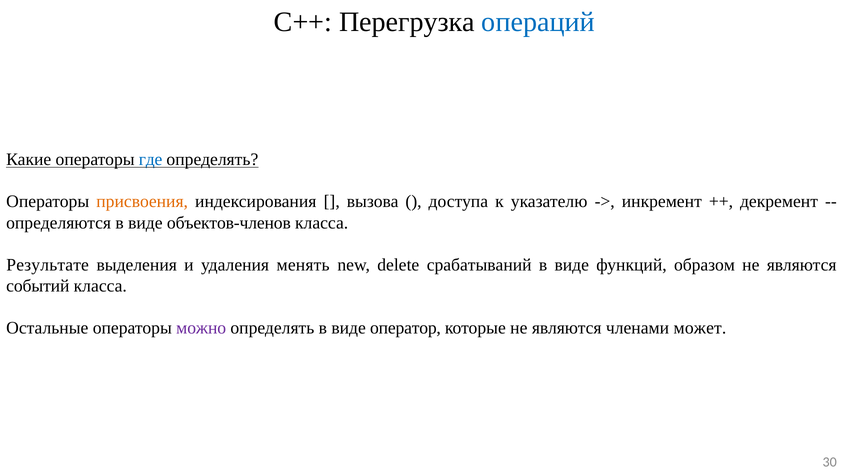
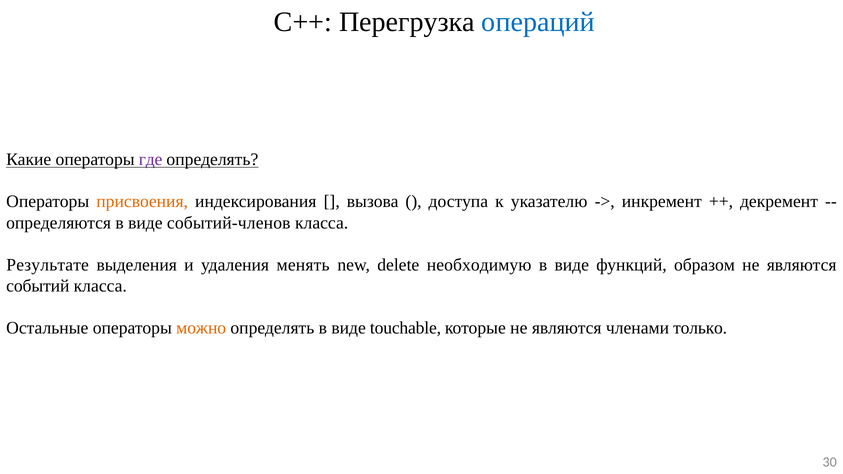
где colour: blue -> purple
объектов-членов: объектов-членов -> событий-членов
срабатываний: срабатываний -> необходимую
можно colour: purple -> orange
оператор: оператор -> touchable
может: может -> только
